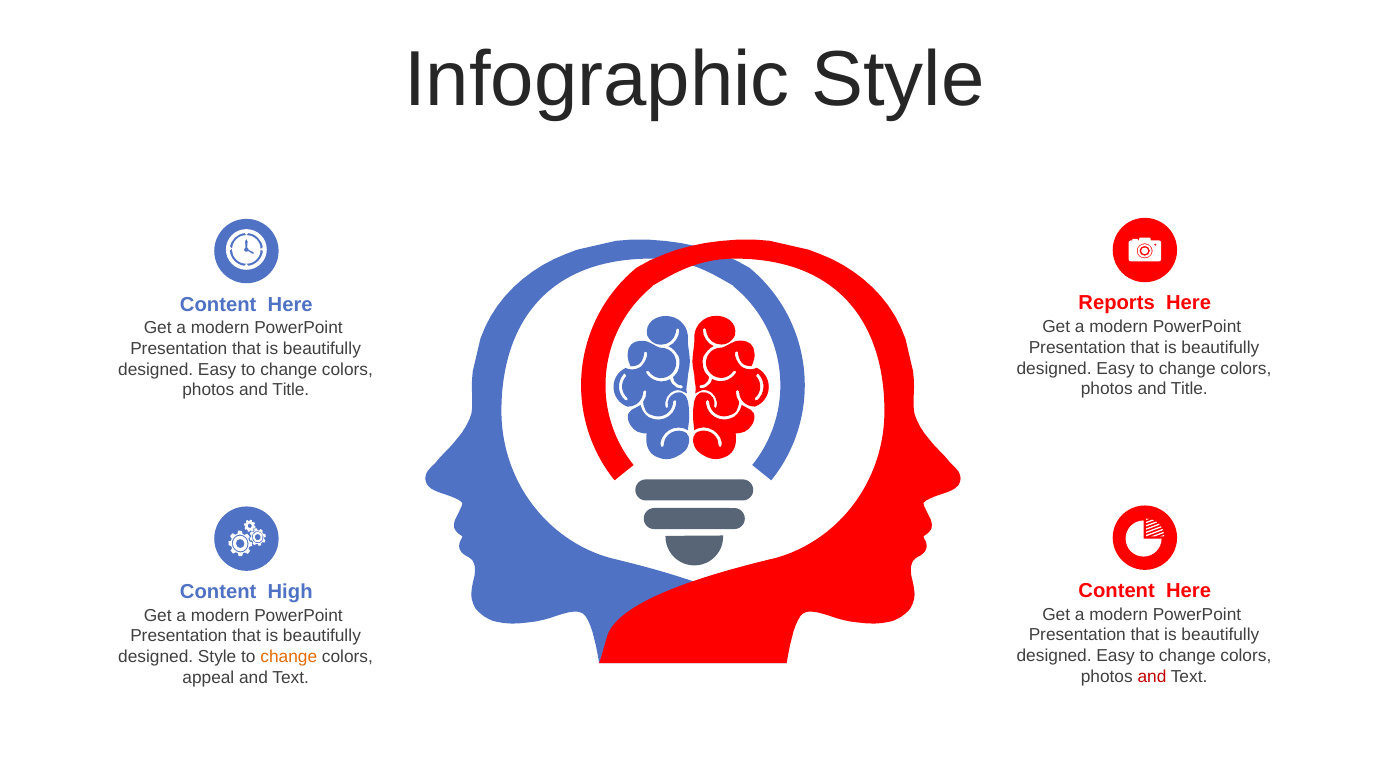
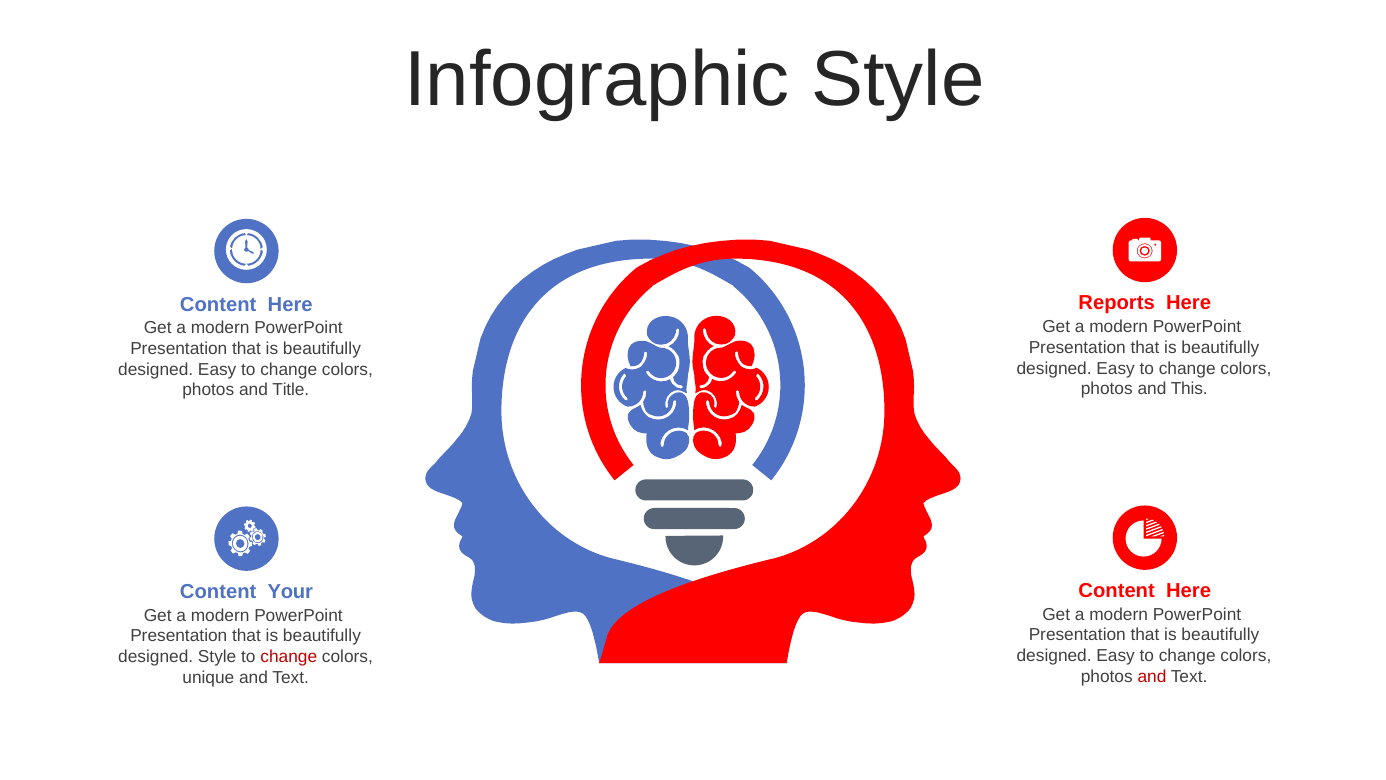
Title at (1189, 389): Title -> This
High: High -> Your
change at (289, 657) colour: orange -> red
appeal: appeal -> unique
